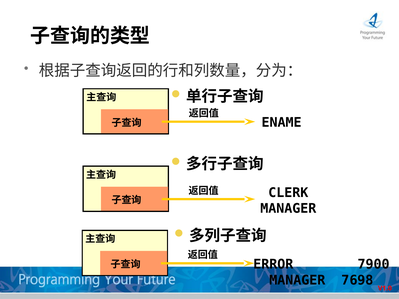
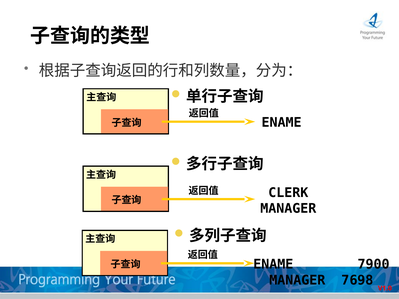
ERROR at (273, 265): ERROR -> ENAME
